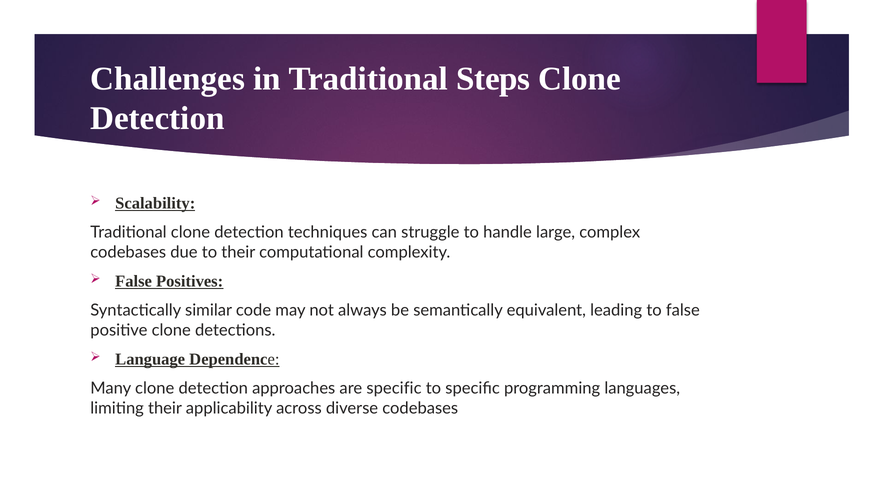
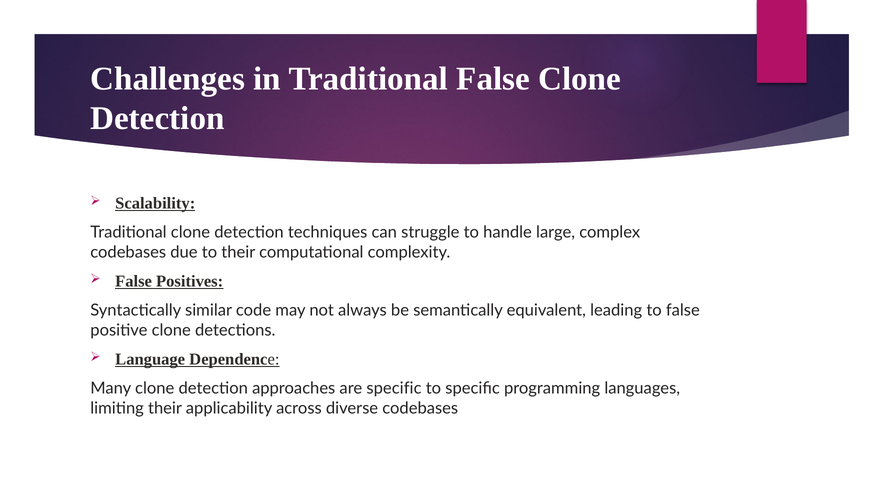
Traditional Steps: Steps -> False
